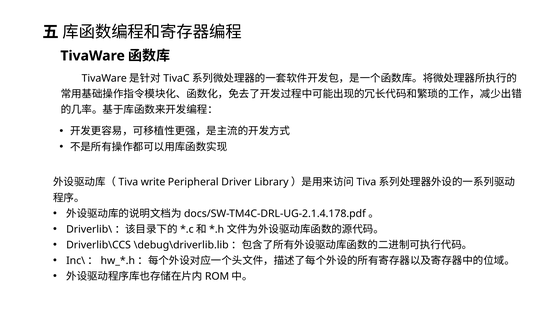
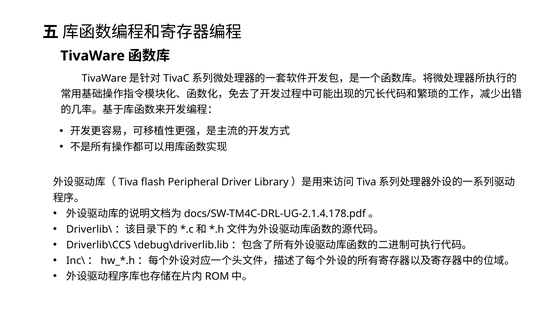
write: write -> flash
